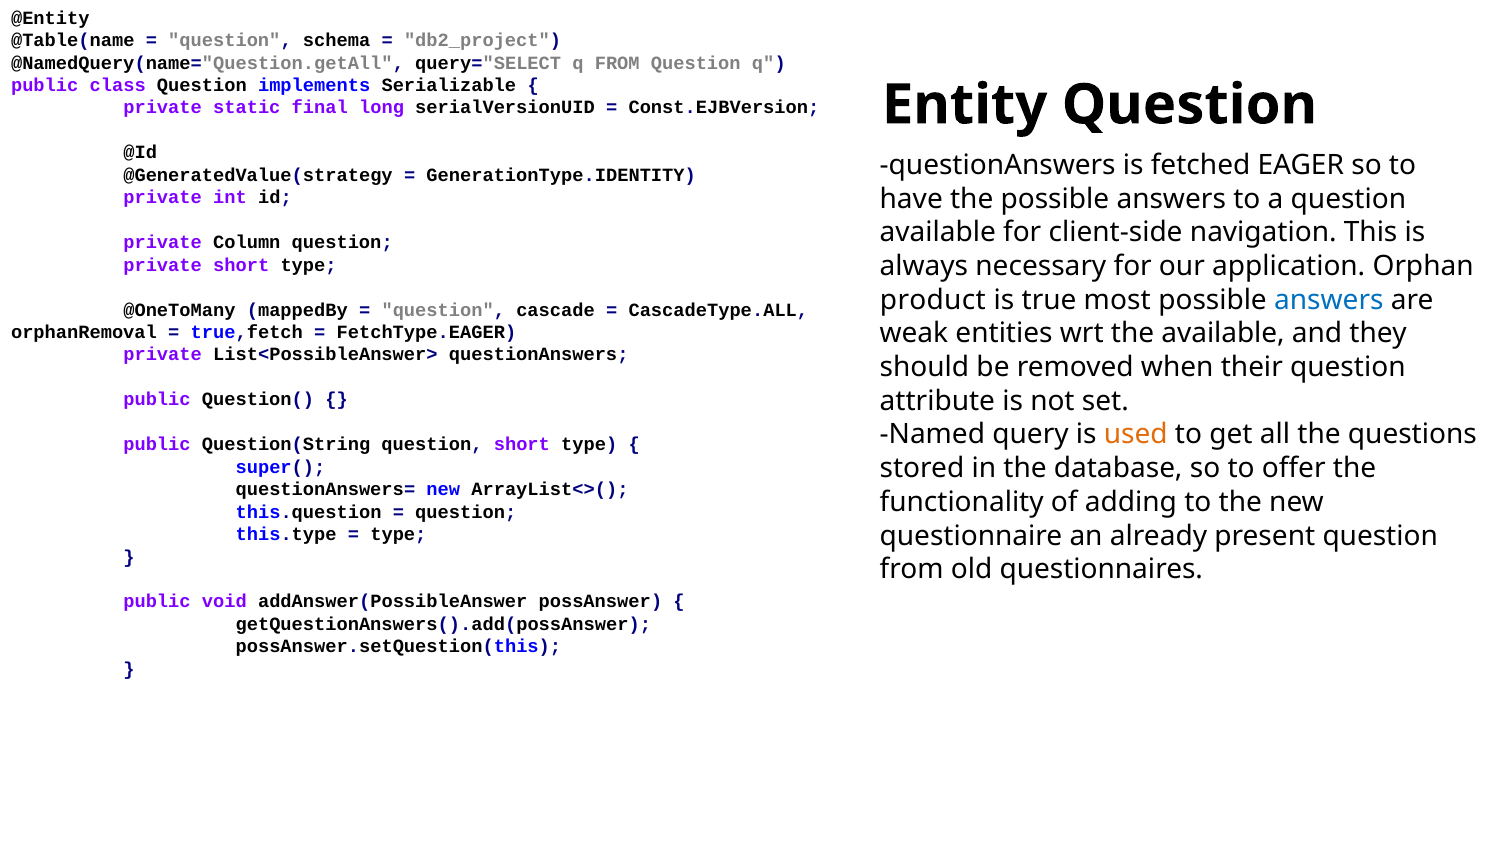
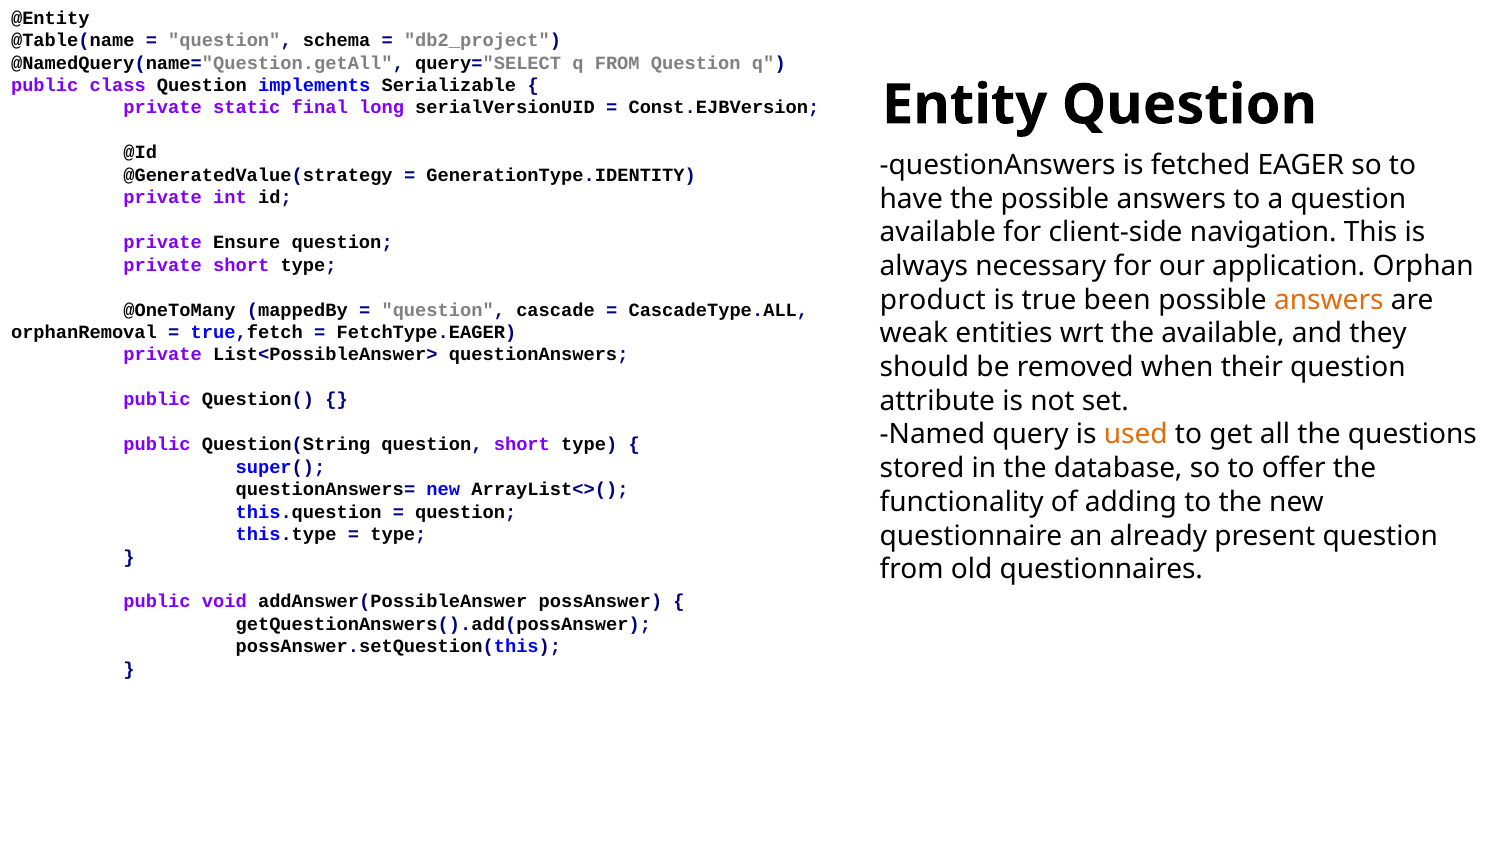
Column: Column -> Ensure
most: most -> been
answers at (1329, 300) colour: blue -> orange
